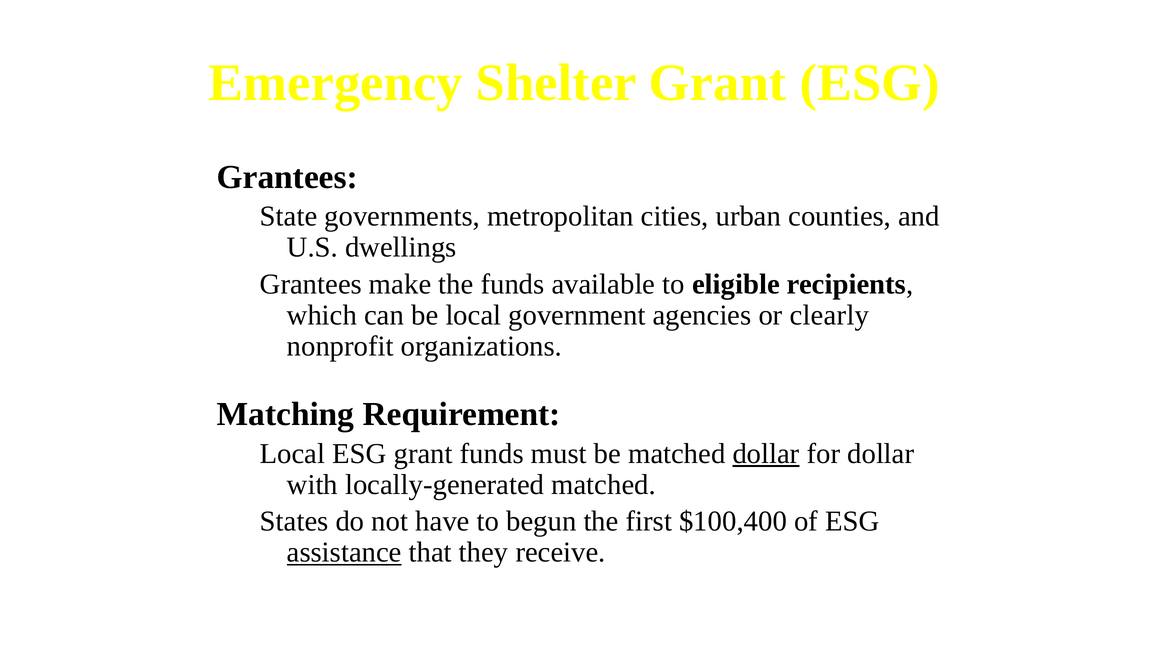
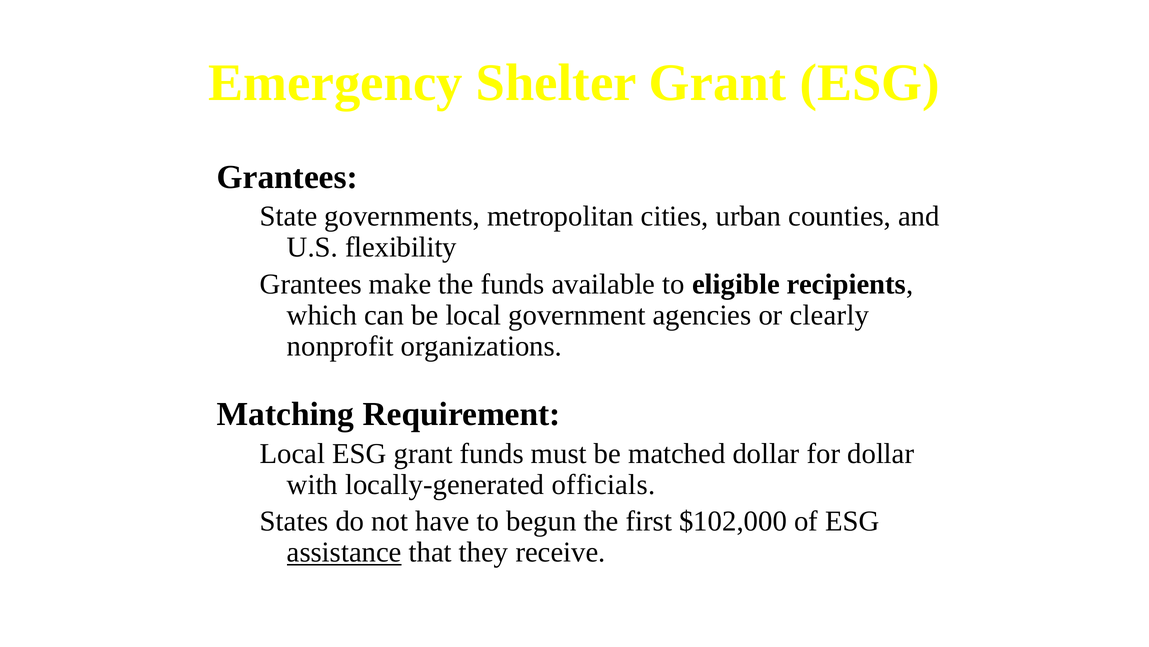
dwellings: dwellings -> flexibility
dollar at (766, 453) underline: present -> none
locally-generated matched: matched -> officials
$100,400: $100,400 -> $102,000
